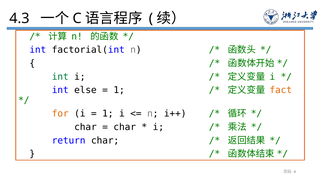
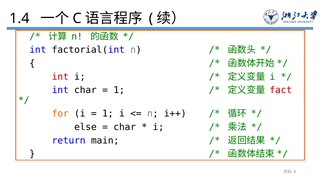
4.3: 4.3 -> 1.4
int at (60, 77) colour: green -> red
int else: else -> char
fact colour: orange -> red
char at (85, 127): char -> else
return char: char -> main
